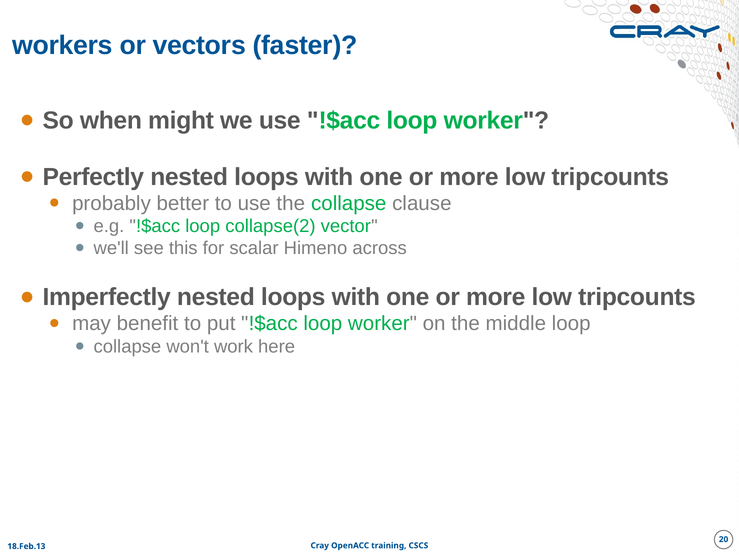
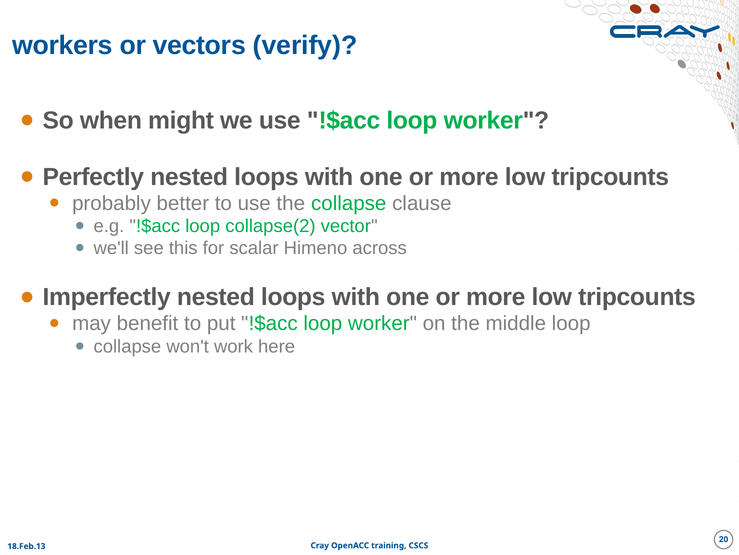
faster: faster -> verify
